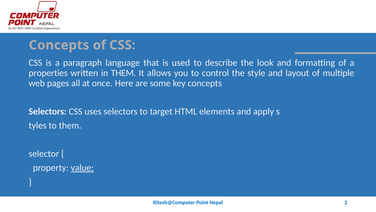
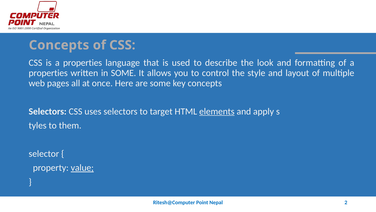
is a paragraph: paragraph -> properties
in THEM: THEM -> SOME
elements underline: none -> present
